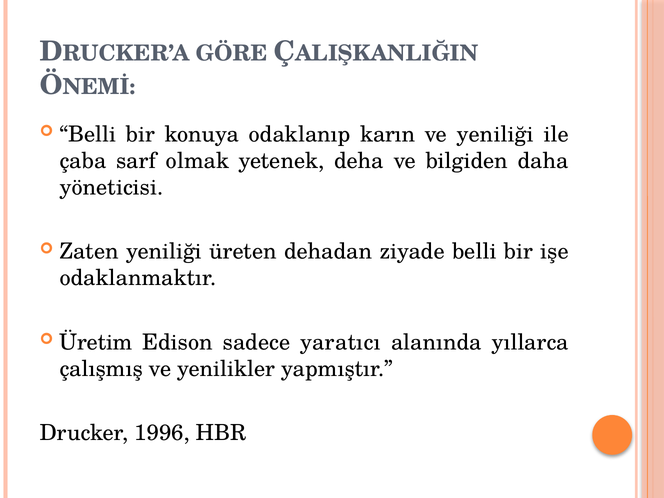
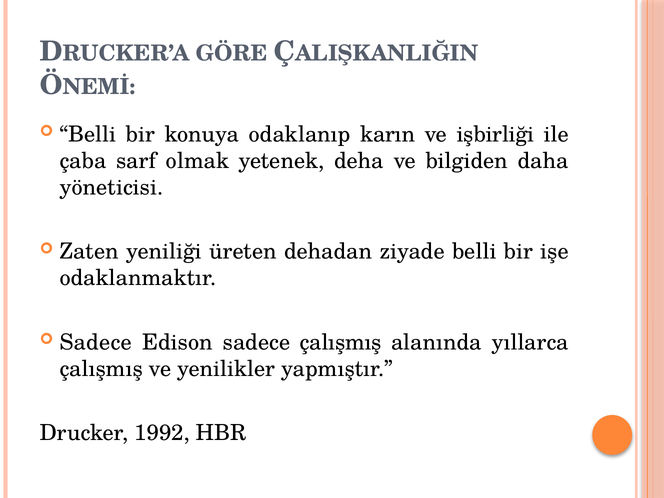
ve yeniliği: yeniliği -> işbirliği
Üretim at (96, 342): Üretim -> Sadece
sadece yaratıcı: yaratıcı -> çalışmış
1996: 1996 -> 1992
